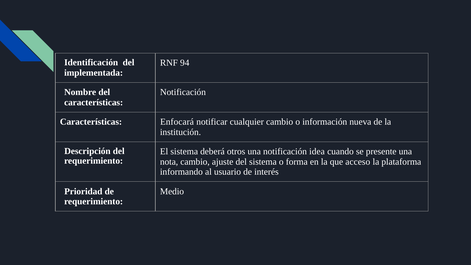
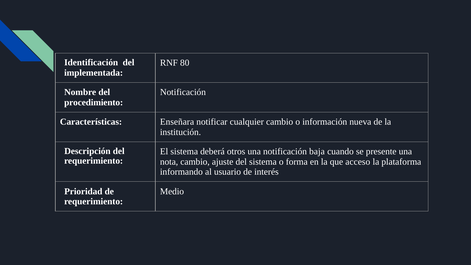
94: 94 -> 80
características at (94, 102): características -> procedimiento
Enfocará: Enfocará -> Enseñara
idea: idea -> baja
